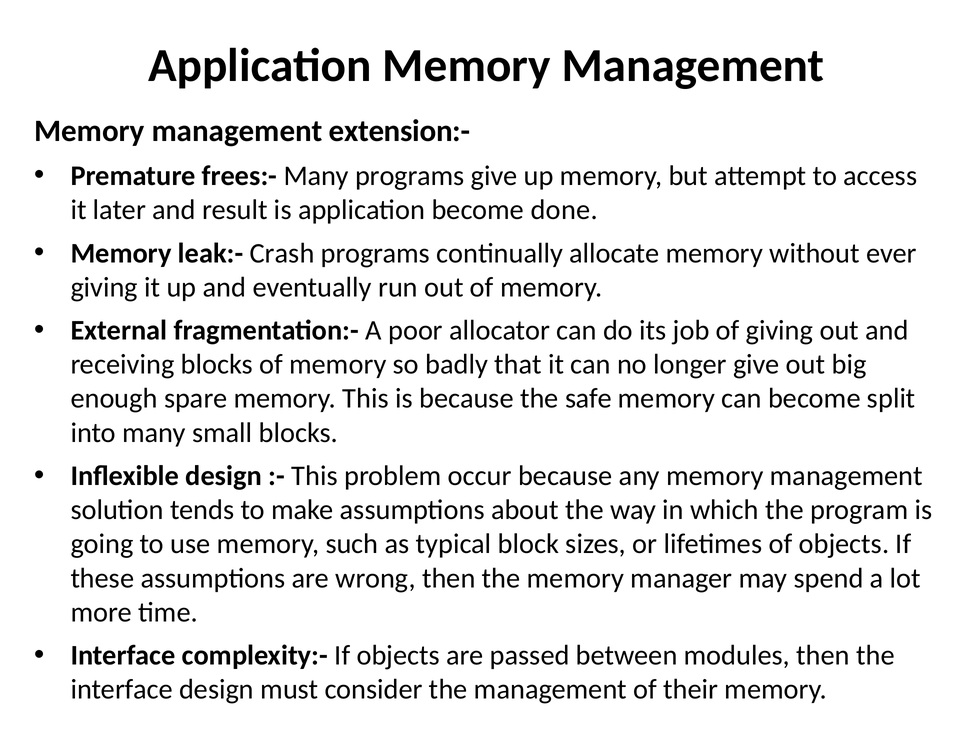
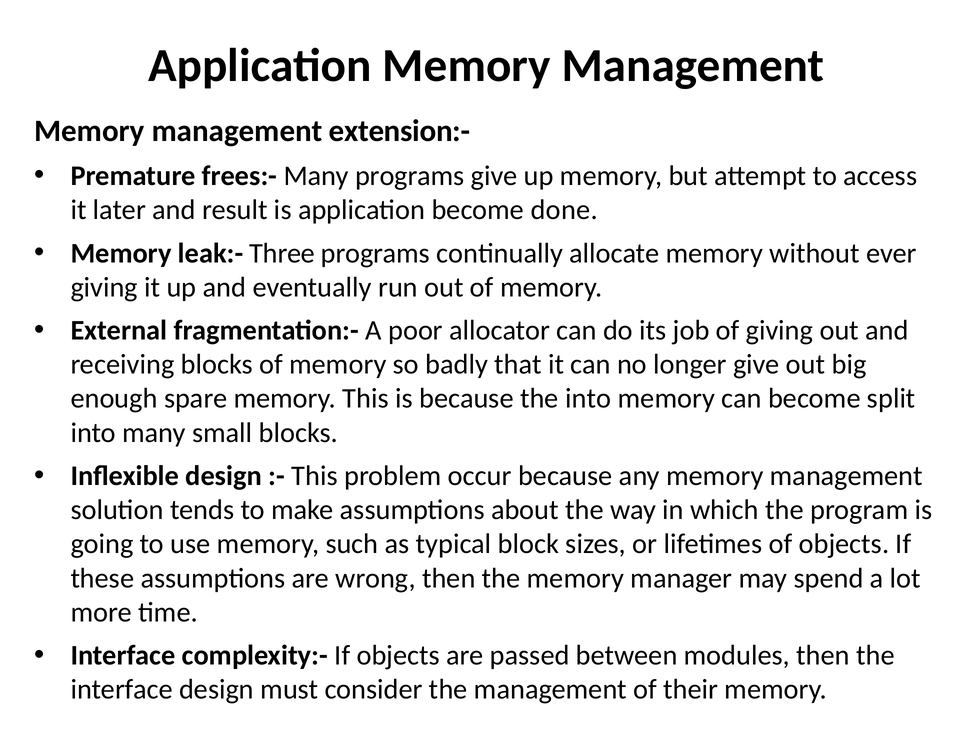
Crash: Crash -> Three
the safe: safe -> into
